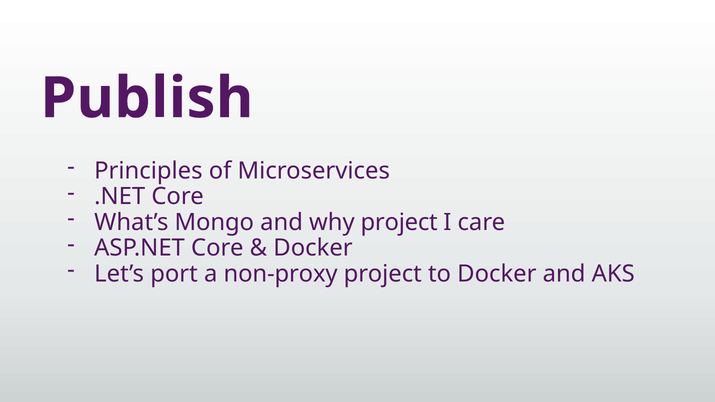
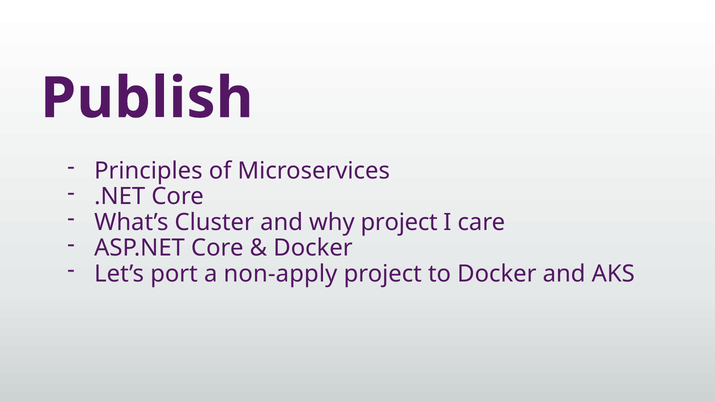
Mongo: Mongo -> Cluster
non-proxy: non-proxy -> non-apply
